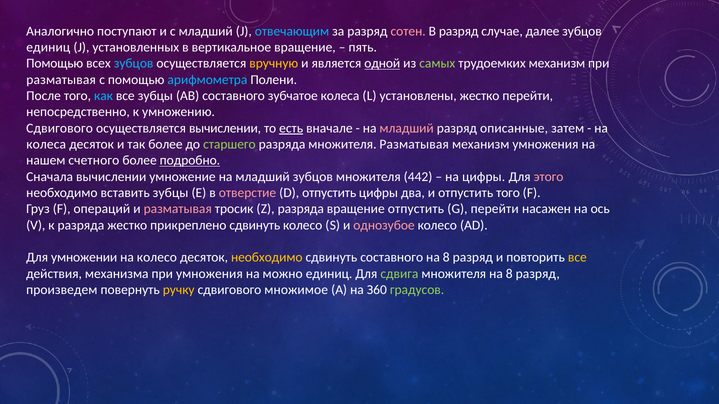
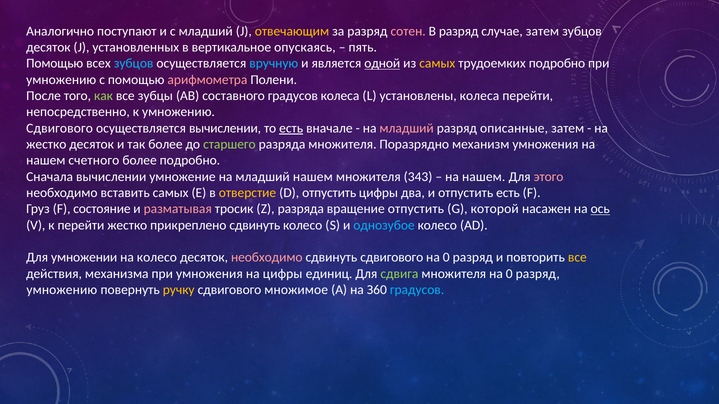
отвечающим colour: light blue -> yellow
случае далее: далее -> затем
единиц at (48, 47): единиц -> десяток
вертикальное вращение: вращение -> опускаясь
вручную colour: yellow -> light blue
самых at (437, 64) colour: light green -> yellow
трудоемких механизм: механизм -> подробно
разматывая at (61, 80): разматывая -> умножению
арифмометра colour: light blue -> pink
как colour: light blue -> light green
составного зубчатое: зубчатое -> градусов
установлены жестко: жестко -> колеса
колеса at (46, 144): колеса -> жестко
множителя Разматывая: Разматывая -> Поразрядно
подробно at (190, 161) underline: present -> none
младший зубцов: зубцов -> нашем
442: 442 -> 343
цифры at (484, 177): цифры -> нашем
вставить зубцы: зубцы -> самых
отверстие colour: pink -> yellow
отпустить того: того -> есть
операций: операций -> состояние
G перейти: перейти -> которой
ось underline: none -> present
к разряда: разряда -> перейти
однозубое colour: pink -> light blue
необходимо at (267, 258) colour: yellow -> pink
сдвинуть составного: составного -> сдвигового
8 at (446, 258): 8 -> 0
на можно: можно -> цифры
множителя на 8: 8 -> 0
произведем at (62, 290): произведем -> умножению
градусов at (417, 290) colour: light green -> light blue
